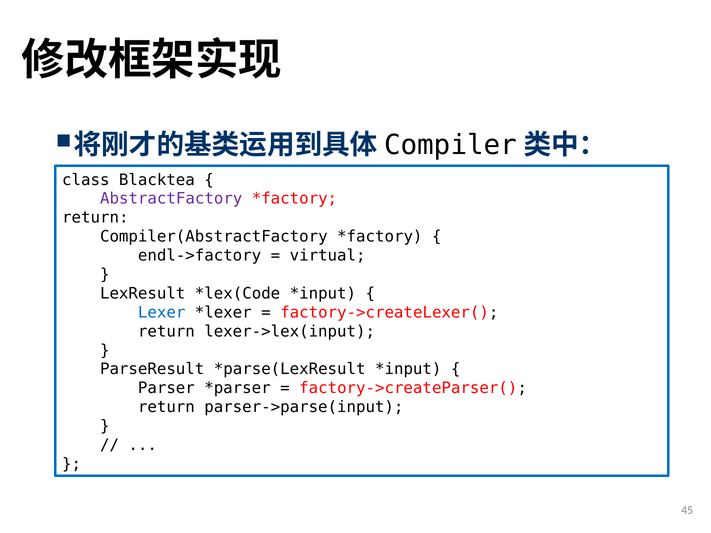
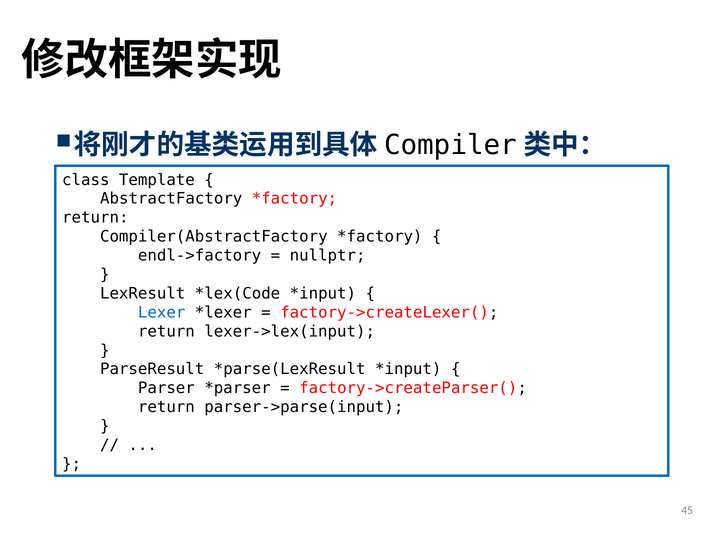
Blacktea: Blacktea -> Template
AbstractFactory colour: purple -> black
virtual: virtual -> nullptr
